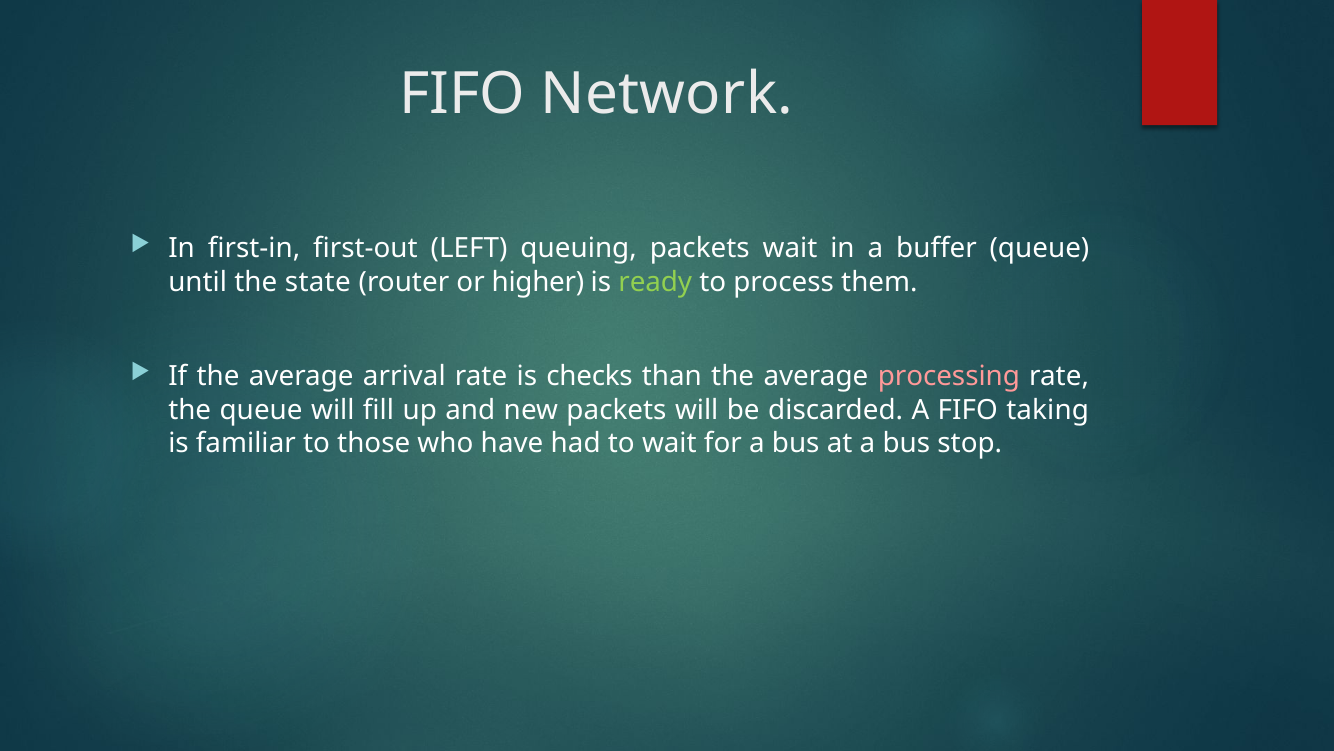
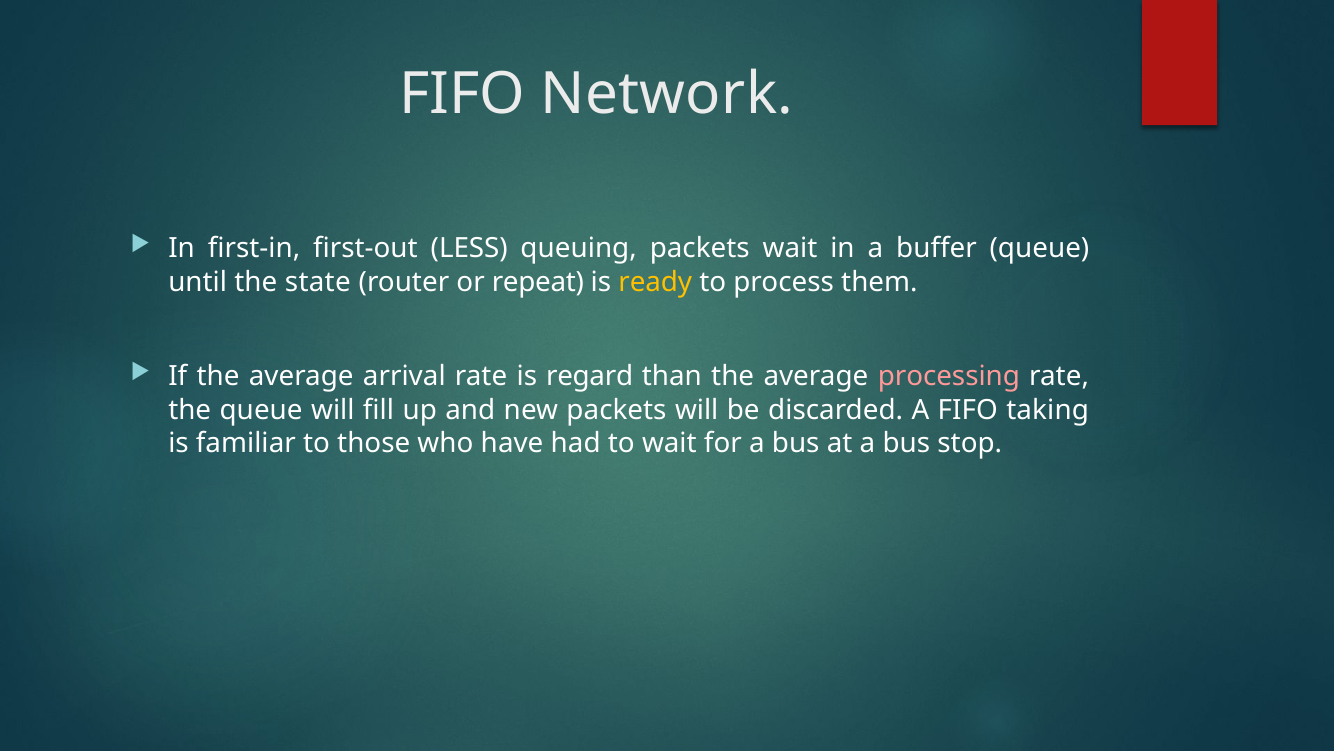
LEFT: LEFT -> LESS
higher: higher -> repeat
ready colour: light green -> yellow
checks: checks -> regard
